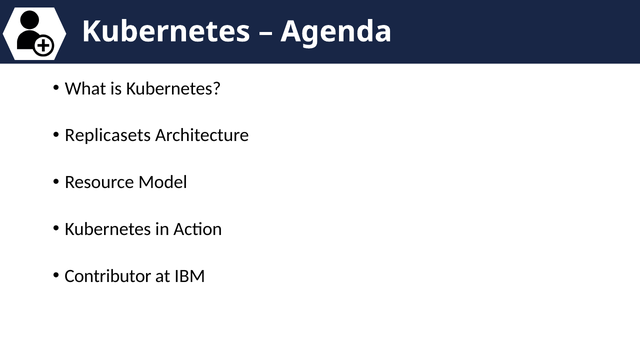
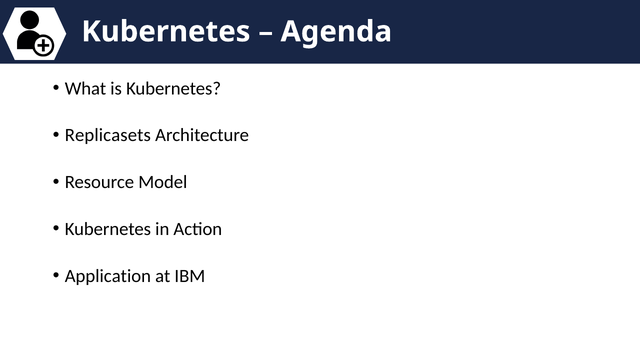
Contributor: Contributor -> Application
